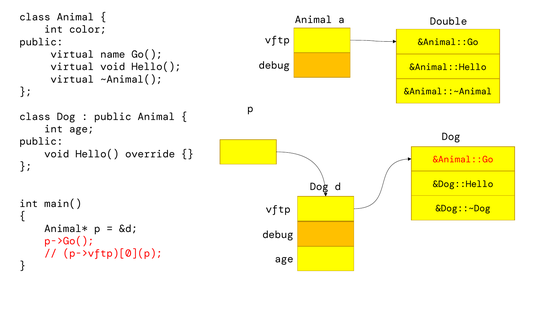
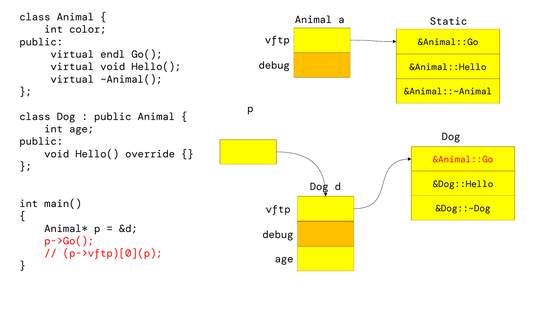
Double: Double -> Static
name: name -> endl
